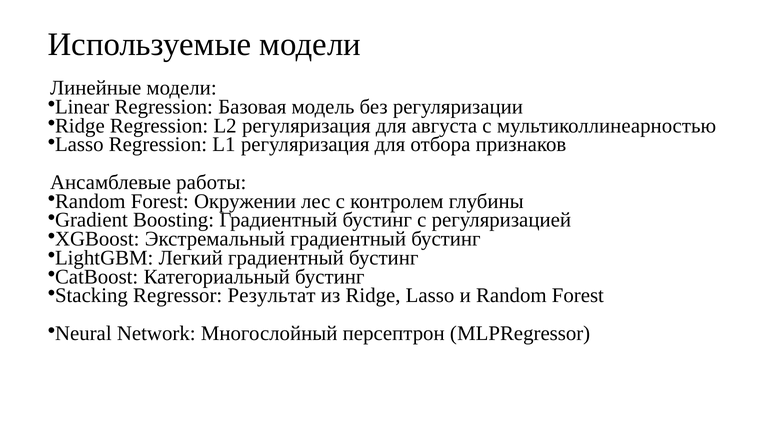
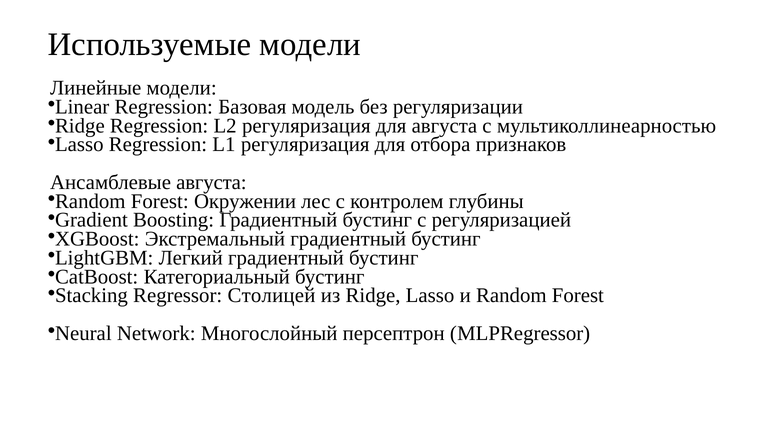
Ансамблевые работы: работы -> августа
Результат: Результат -> Столицей
